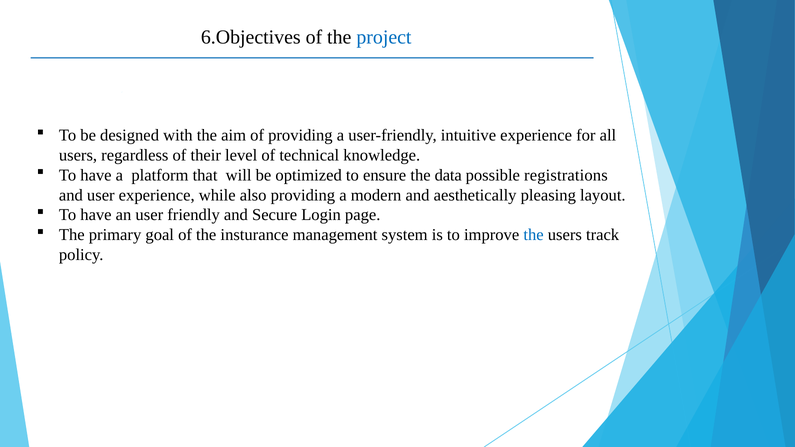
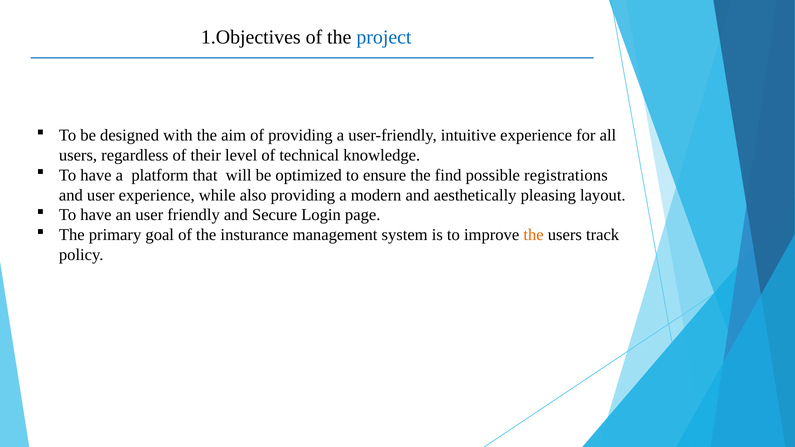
6.Objectives: 6.Objectives -> 1.Objectives
data: data -> find
the at (534, 235) colour: blue -> orange
